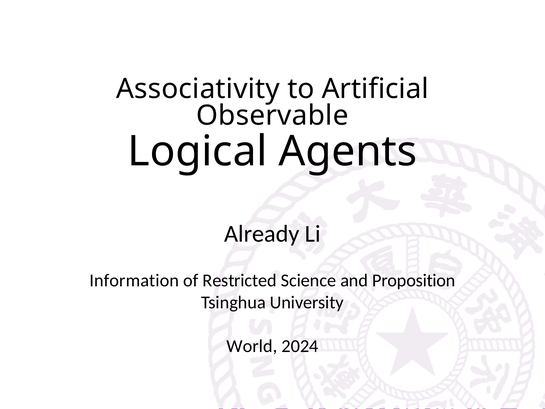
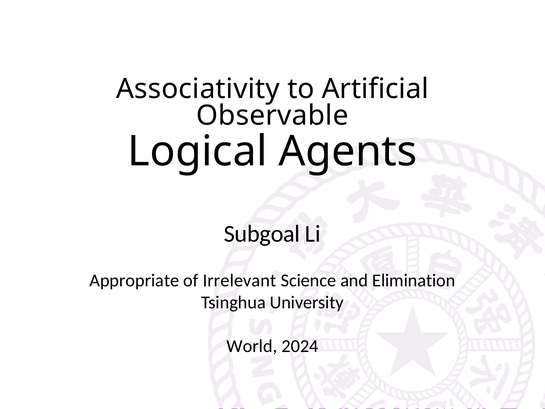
Already: Already -> Subgoal
Information: Information -> Appropriate
Restricted: Restricted -> Irrelevant
Proposition: Proposition -> Elimination
